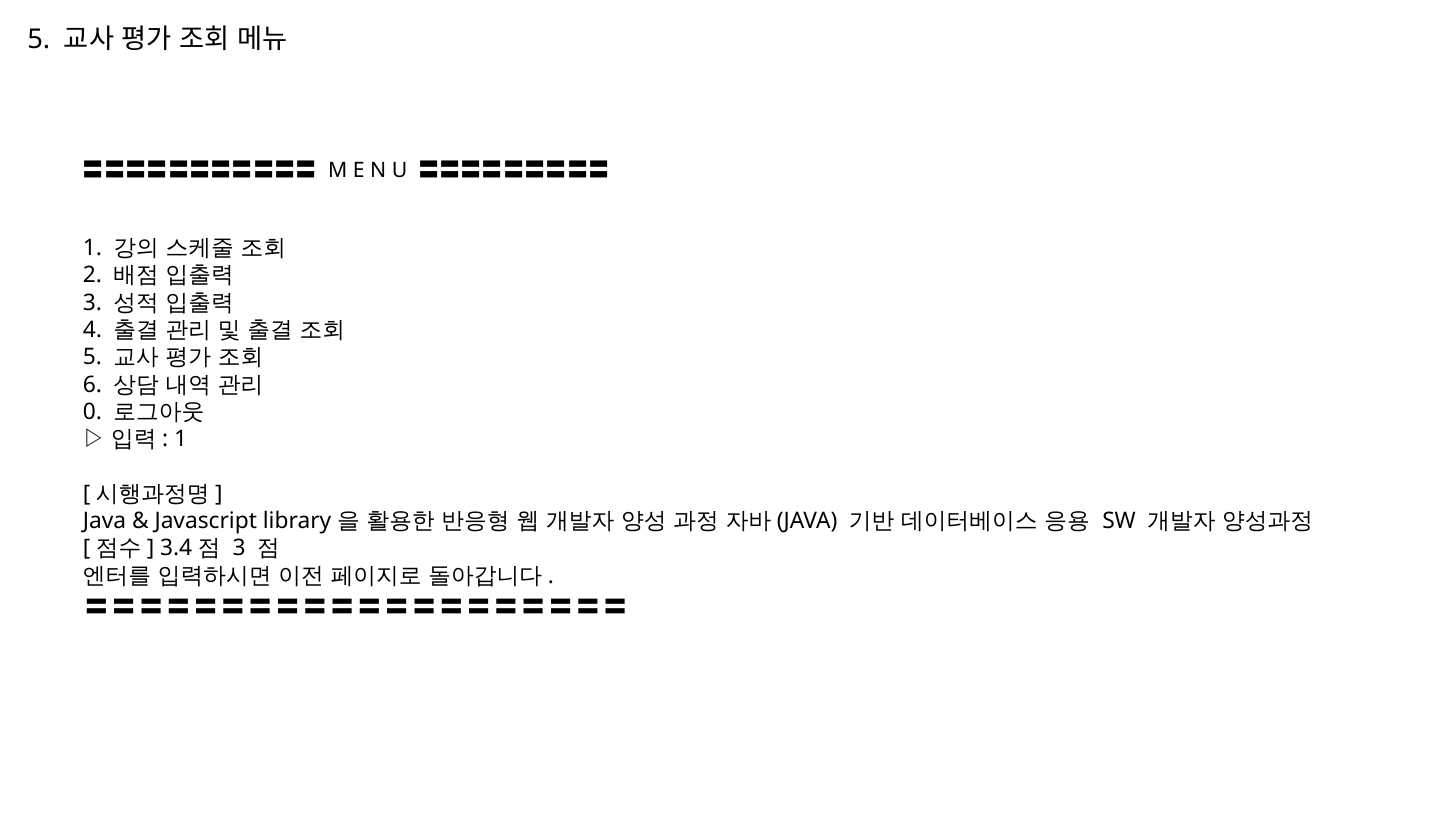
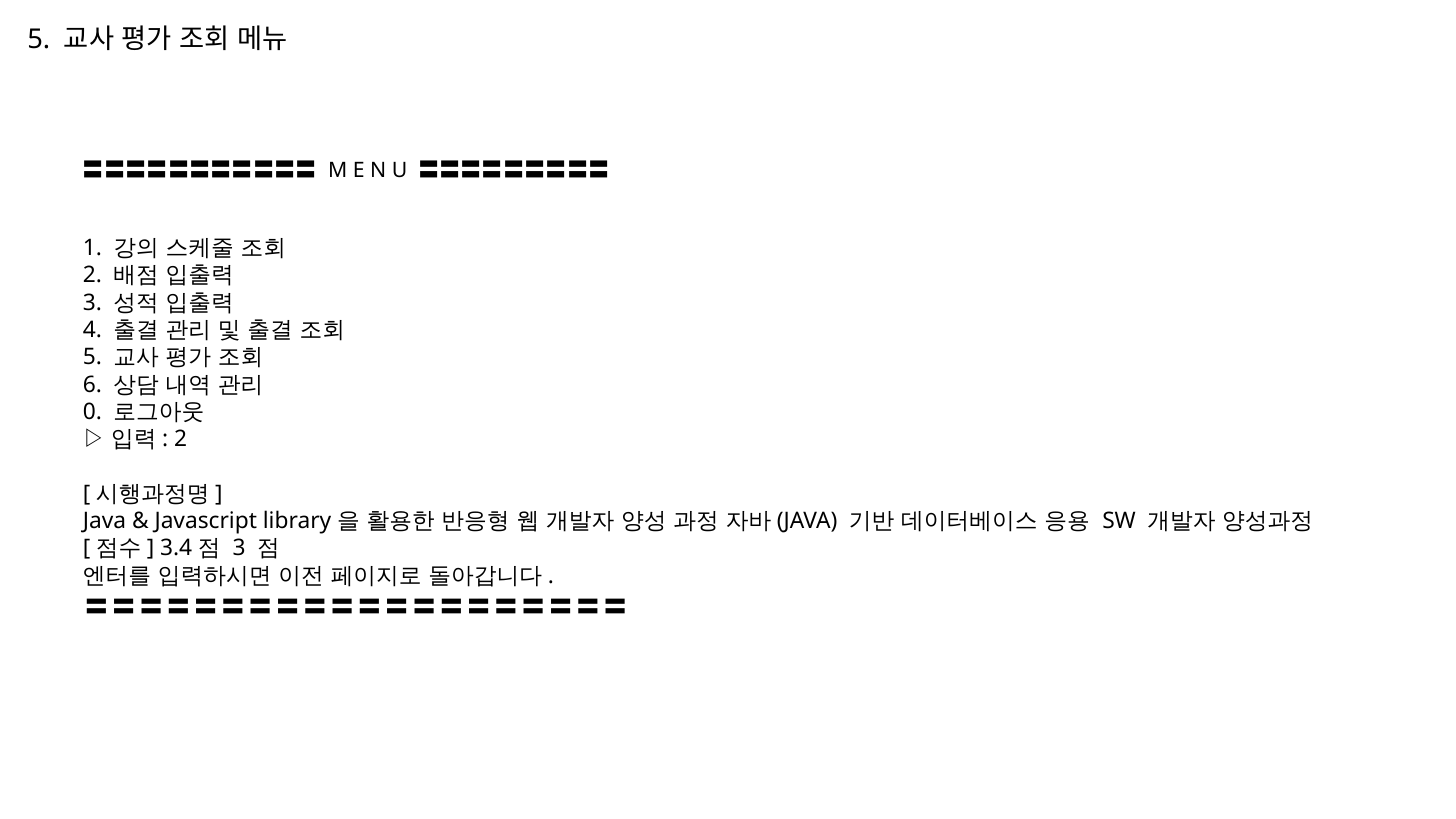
1 at (181, 439): 1 -> 2
